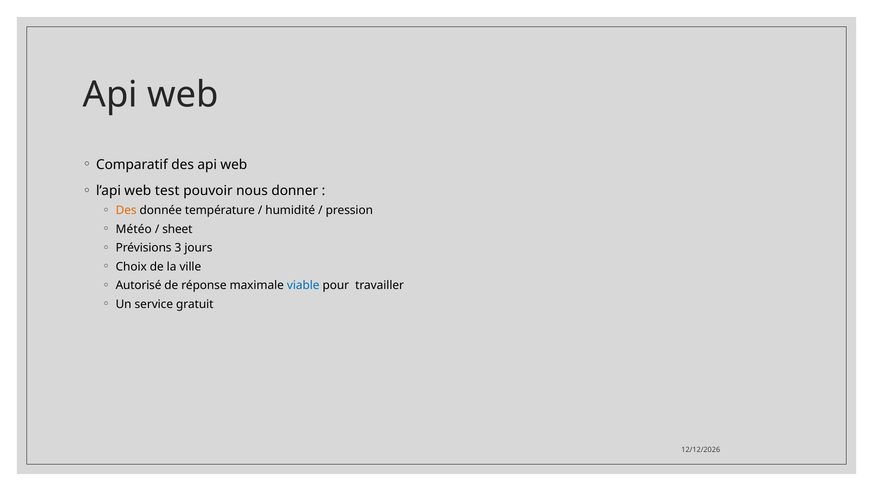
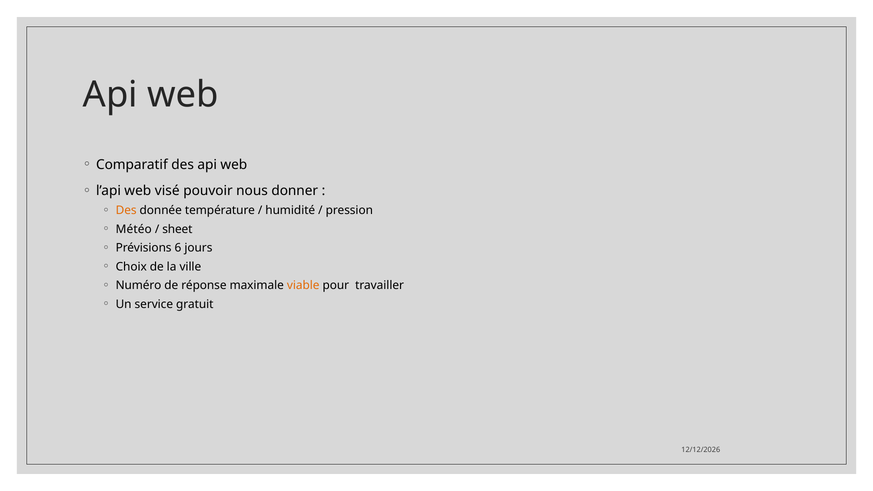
test: test -> visé
3: 3 -> 6
Autorisé: Autorisé -> Numéro
viable colour: blue -> orange
